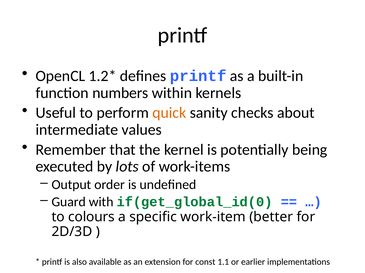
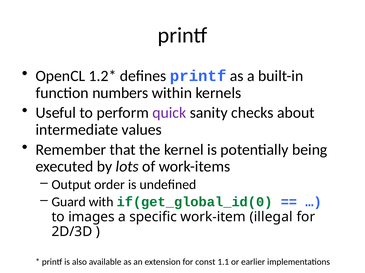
quick colour: orange -> purple
colours: colours -> images
better: better -> illegal
